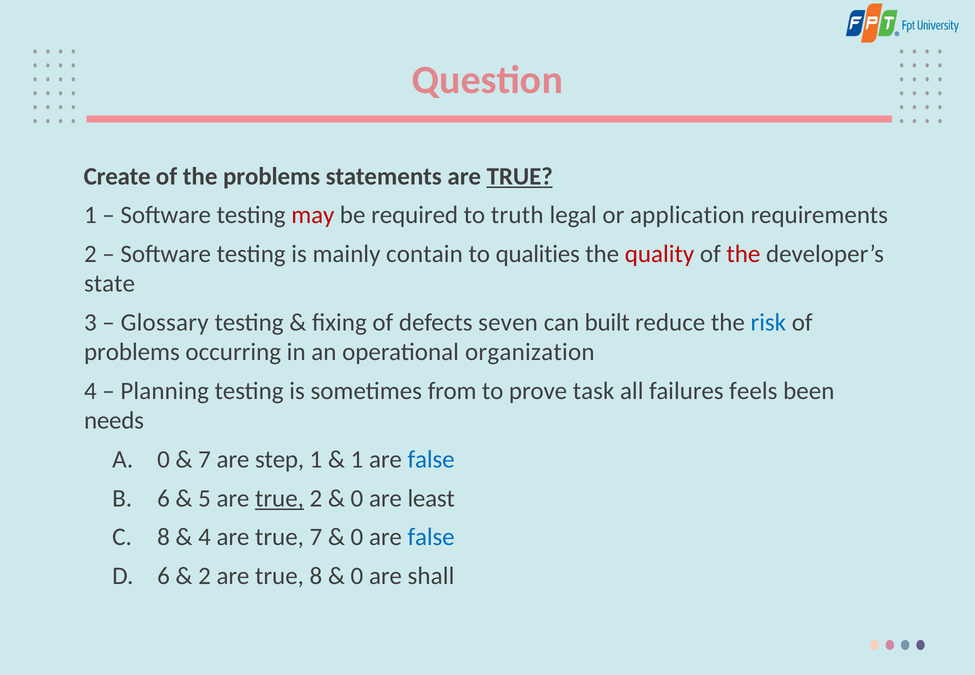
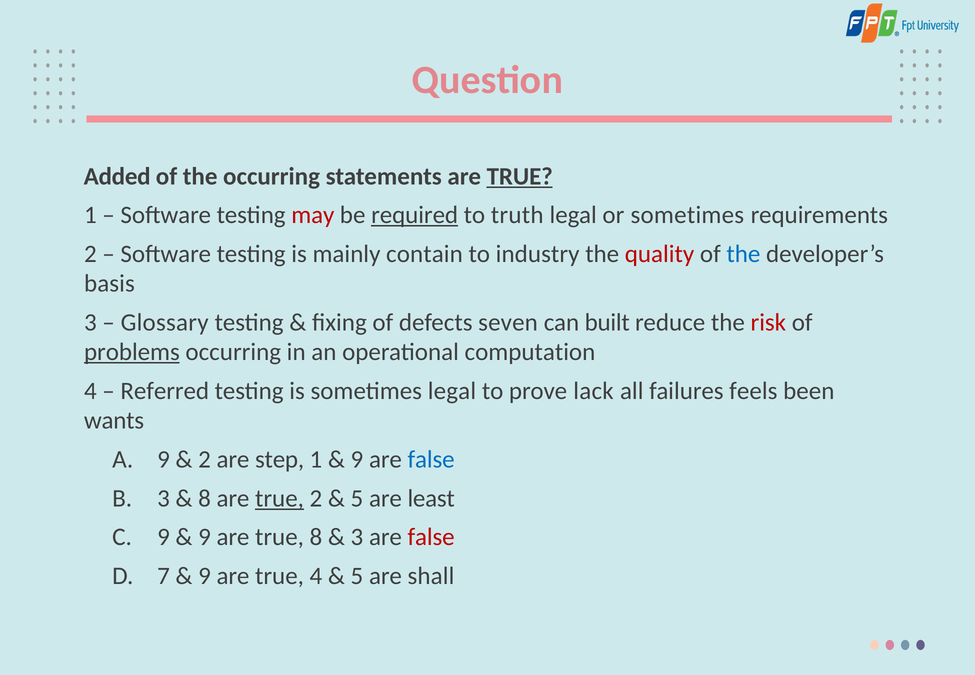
Create: Create -> Added
the problems: problems -> occurring
required underline: none -> present
or application: application -> sometimes
qualities: qualities -> industry
the at (743, 254) colour: red -> blue
state: state -> basis
risk colour: blue -> red
problems at (132, 352) underline: none -> present
organization: organization -> computation
Planning: Planning -> Referred
sometimes from: from -> legal
task: task -> lack
needs: needs -> wants
0 at (163, 459): 0 -> 9
7 at (205, 459): 7 -> 2
1 at (357, 459): 1 -> 9
6 at (163, 498): 6 -> 3
5 at (205, 498): 5 -> 8
0 at (357, 498): 0 -> 5
8 at (163, 537): 8 -> 9
4 at (205, 537): 4 -> 9
true 7: 7 -> 8
0 at (357, 537): 0 -> 3
false at (431, 537) colour: blue -> red
6 at (163, 576): 6 -> 7
2 at (205, 576): 2 -> 9
true 8: 8 -> 4
0 at (357, 576): 0 -> 5
